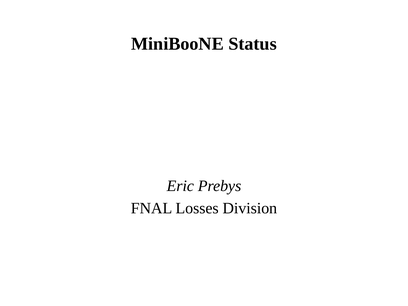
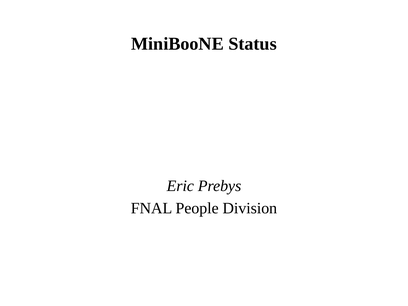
Losses: Losses -> People
